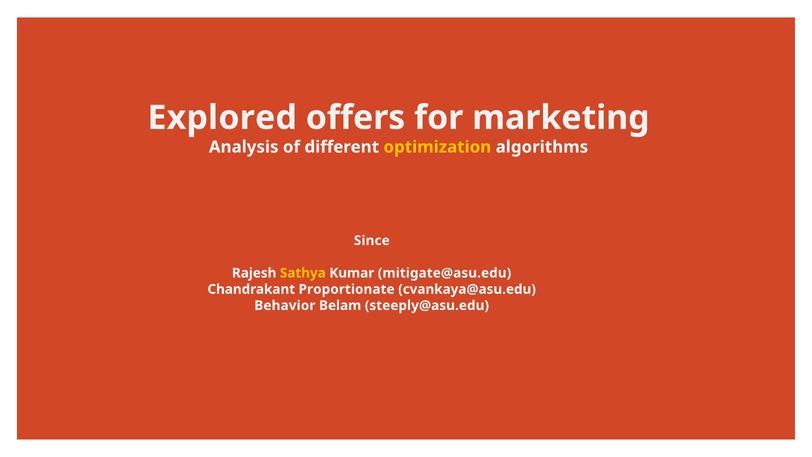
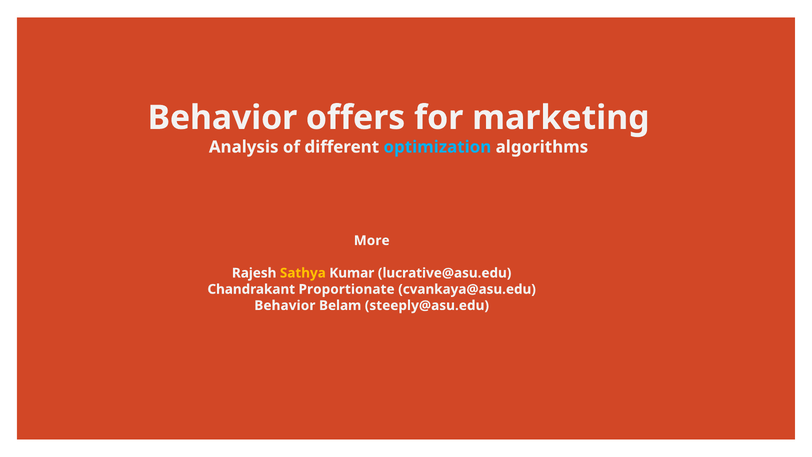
Explored at (222, 118): Explored -> Behavior
optimization colour: yellow -> light blue
Since: Since -> More
mitigate@asu.edu: mitigate@asu.edu -> lucrative@asu.edu
